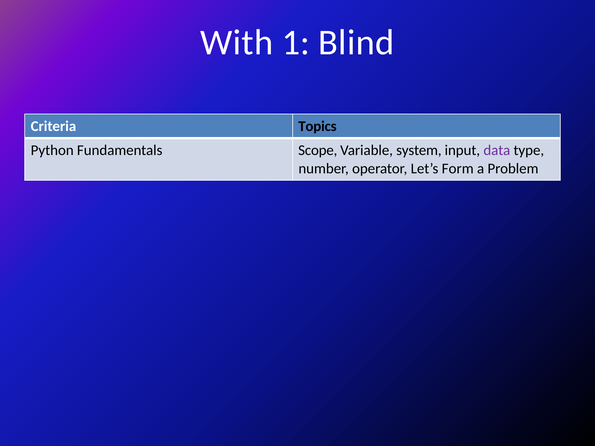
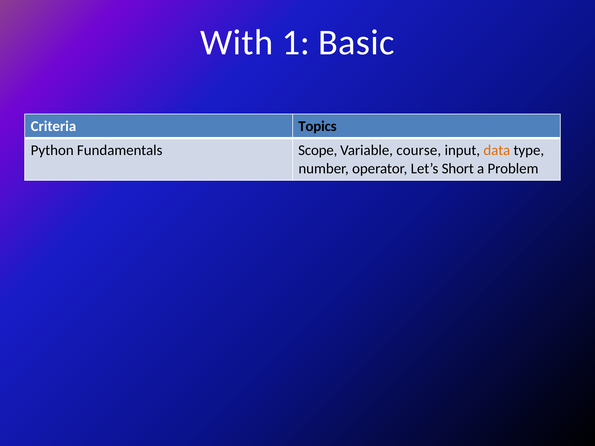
Blind: Blind -> Basic
system: system -> course
data colour: purple -> orange
Form: Form -> Short
